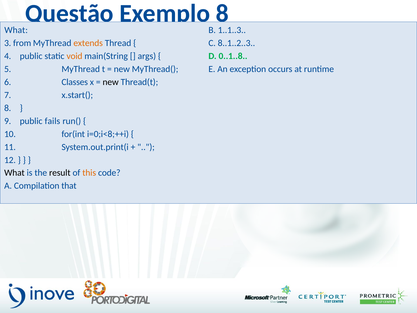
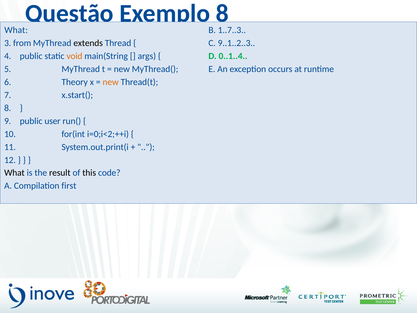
1..1..3: 1..1..3 -> 1..7..3
extends colour: orange -> black
8..1..2..3: 8..1..2..3 -> 9..1..2..3
0..1..8: 0..1..8 -> 0..1..4
Classes: Classes -> Theory
new at (111, 82) colour: black -> orange
fails: fails -> user
i=0;i<8;++i: i=0;i<8;++i -> i=0;i<2;++i
this colour: orange -> black
that: that -> first
